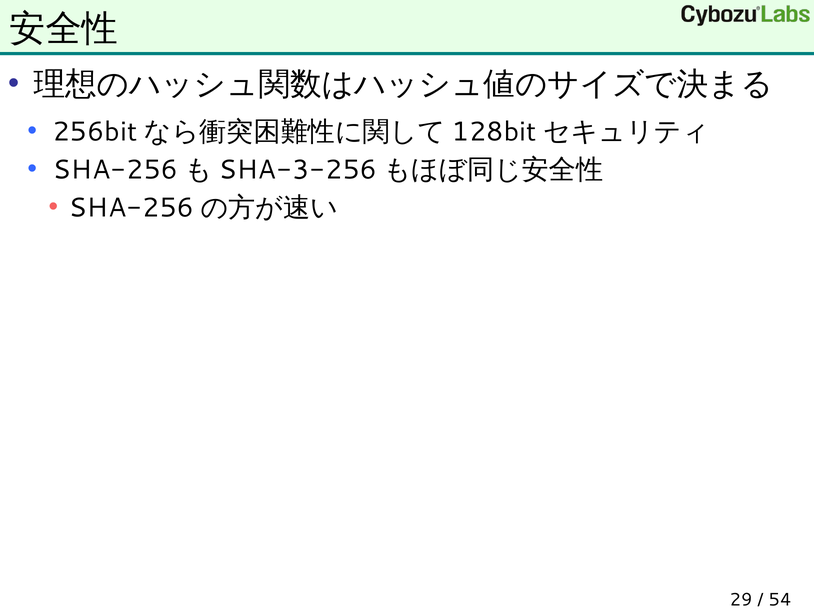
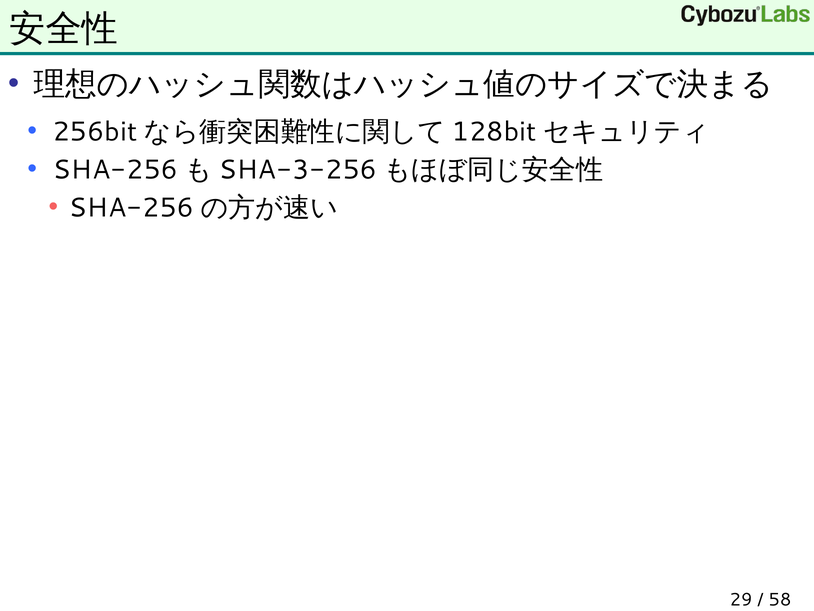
54: 54 -> 58
